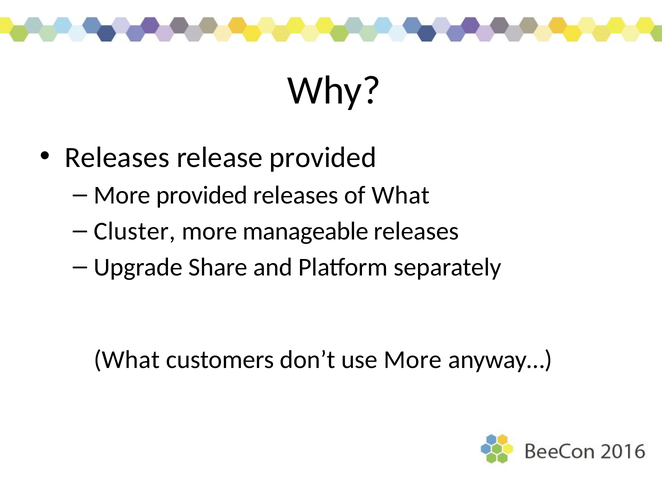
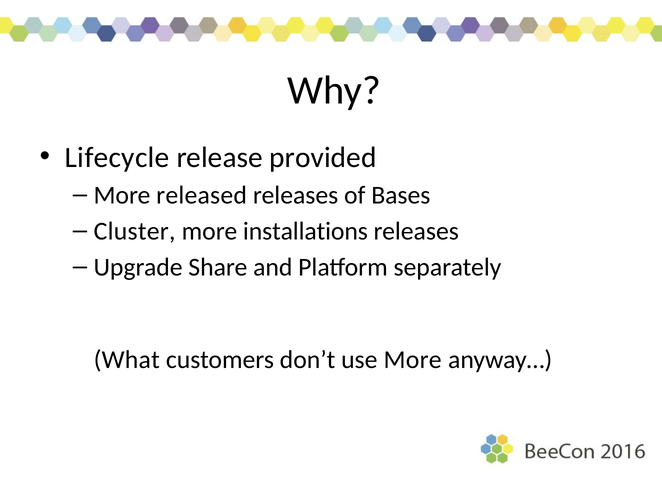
Releases at (117, 157): Releases -> Lifecycle
More provided: provided -> released
of What: What -> Bases
manageable: manageable -> installations
